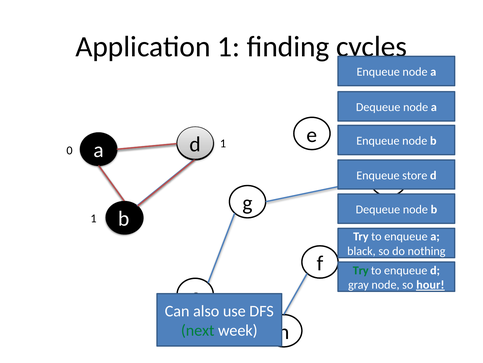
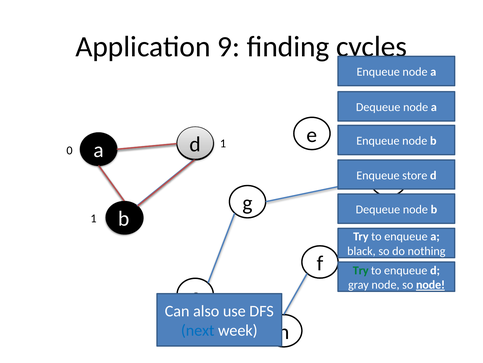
Application 1: 1 -> 9
so hour: hour -> node
next colour: green -> blue
